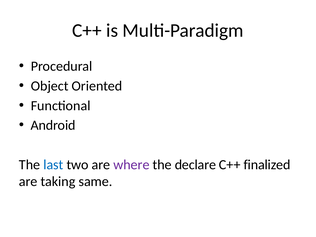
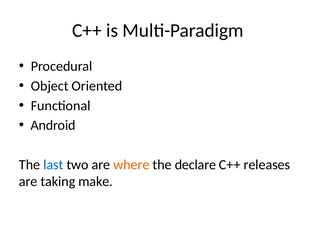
where colour: purple -> orange
finalized: finalized -> releases
same: same -> make
